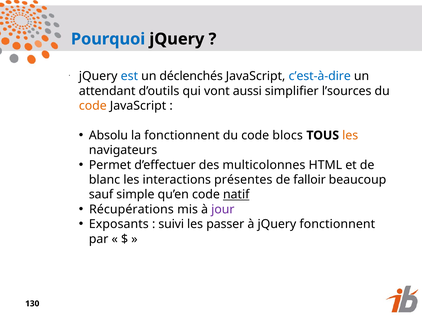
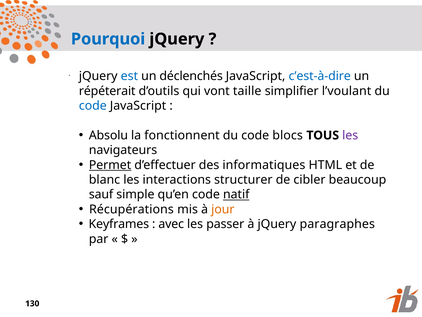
attendant: attendant -> répéterait
aussi: aussi -> taille
l’sources: l’sources -> l’voulant
code at (93, 106) colour: orange -> blue
les at (350, 135) colour: orange -> purple
Permet underline: none -> present
multicolonnes: multicolonnes -> informatiques
présentes: présentes -> structurer
falloir: falloir -> cibler
jour colour: purple -> orange
Exposants: Exposants -> Keyframes
suivi: suivi -> avec
jQuery fonctionnent: fonctionnent -> paragraphes
